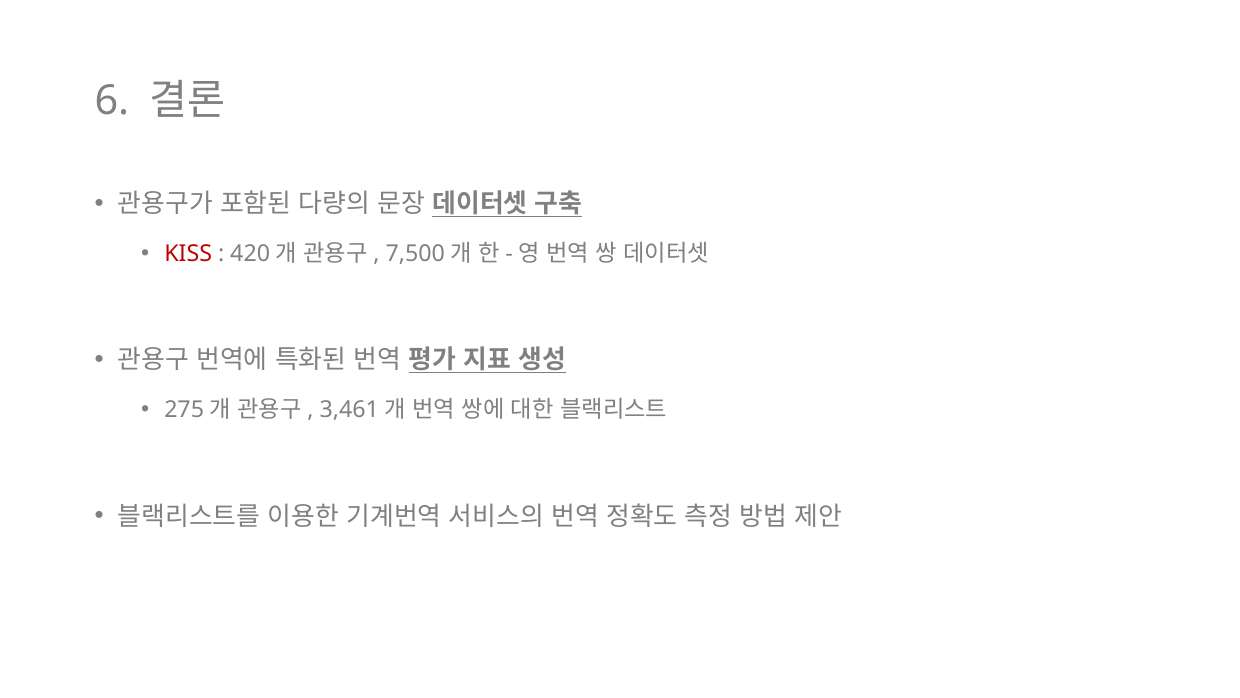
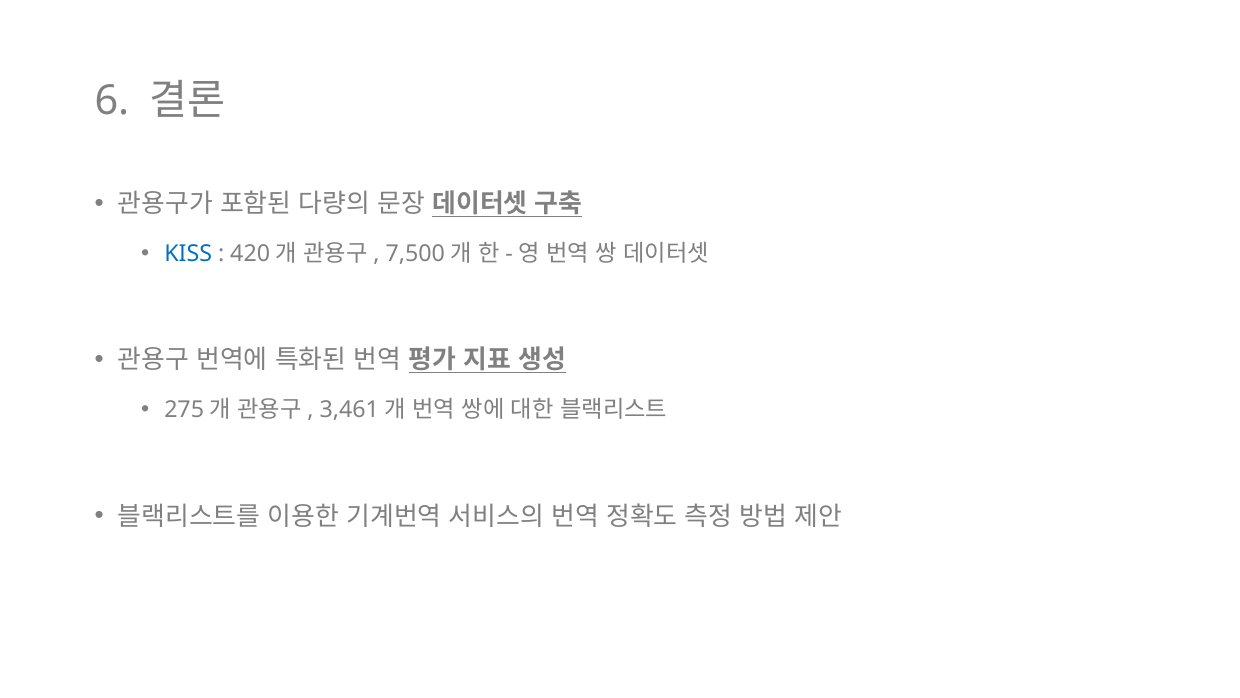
KISS colour: red -> blue
